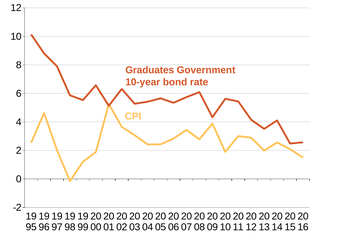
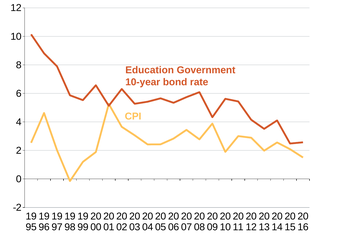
Graduates: Graduates -> Education
